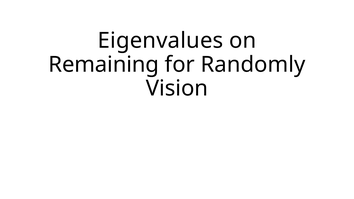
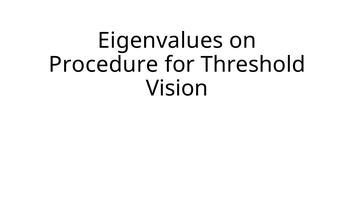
Remaining: Remaining -> Procedure
Randomly: Randomly -> Threshold
